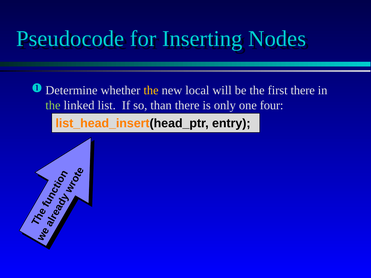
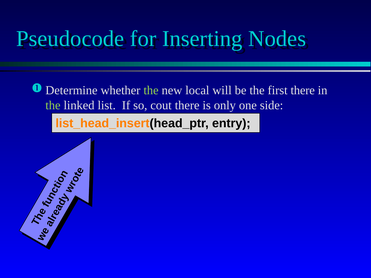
the at (151, 90) colour: yellow -> light green
than: than -> cout
four: four -> side
